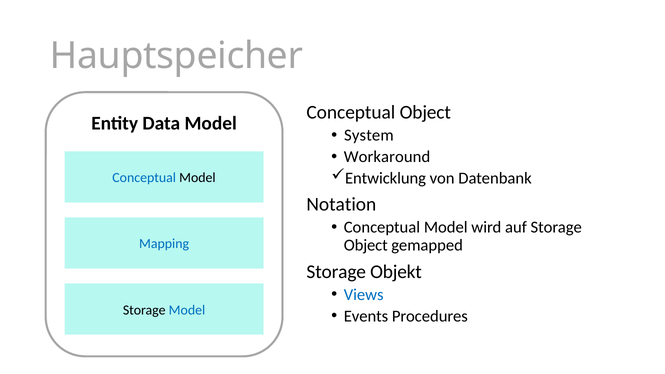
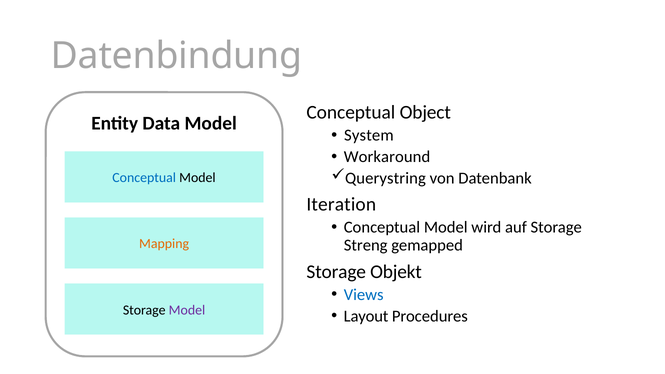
Hauptspeicher: Hauptspeicher -> Datenbindung
Entwicklung: Entwicklung -> Querystring
Notation: Notation -> Iteration
Mapping colour: blue -> orange
Object at (366, 245): Object -> Streng
Model at (187, 310) colour: blue -> purple
Events: Events -> Layout
